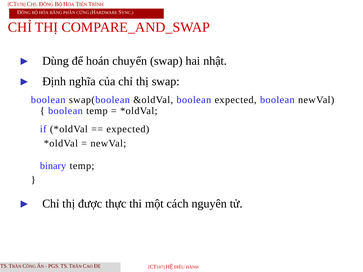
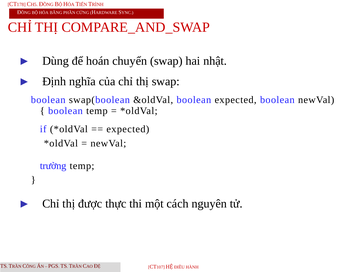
binary: binary -> trường
